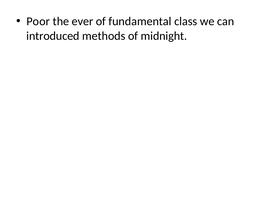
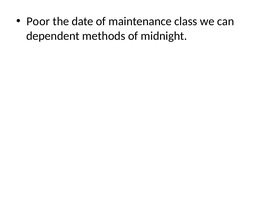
ever: ever -> date
fundamental: fundamental -> maintenance
introduced: introduced -> dependent
